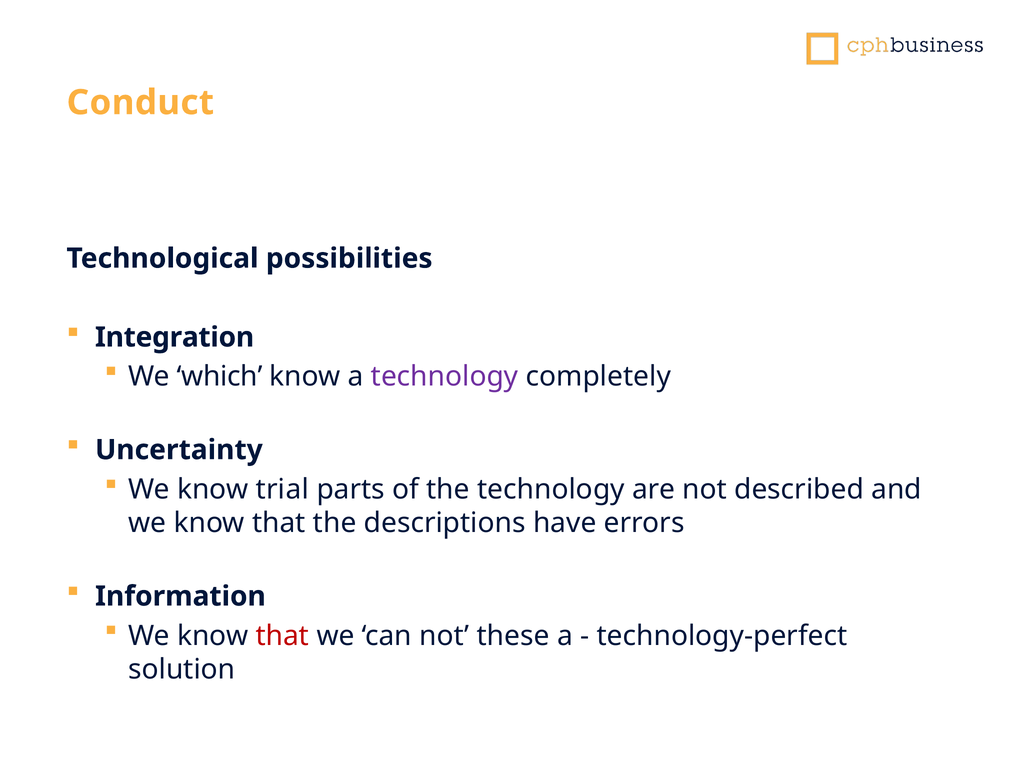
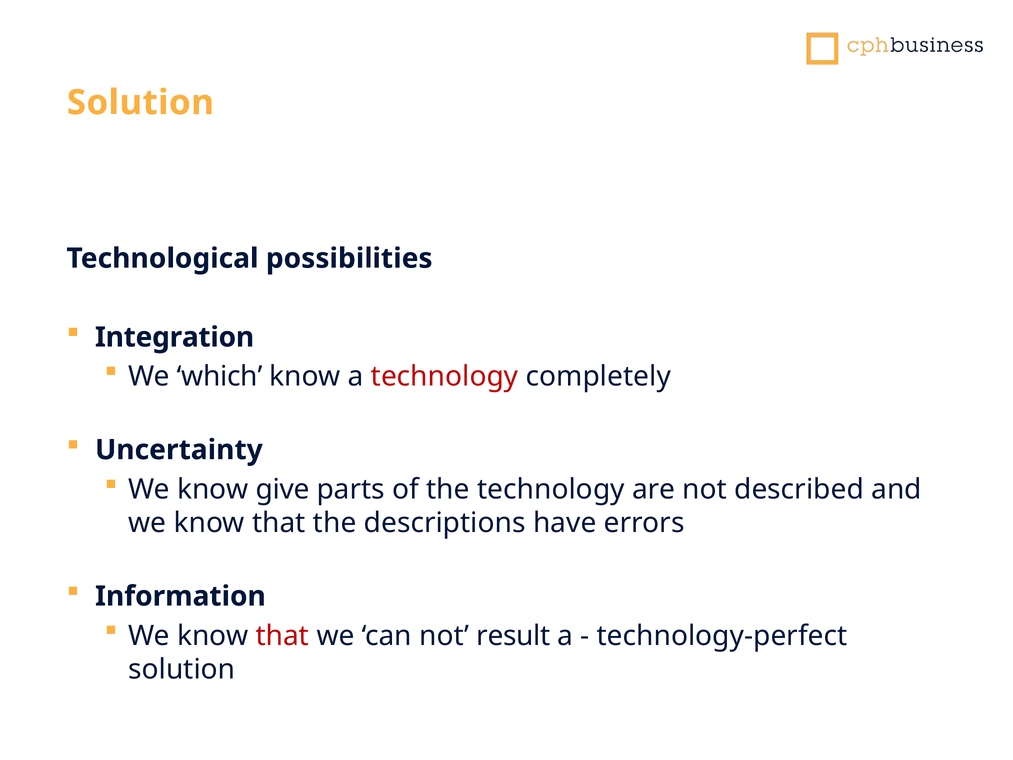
Conduct at (140, 103): Conduct -> Solution
technology at (445, 377) colour: purple -> red
trial: trial -> give
these: these -> result
